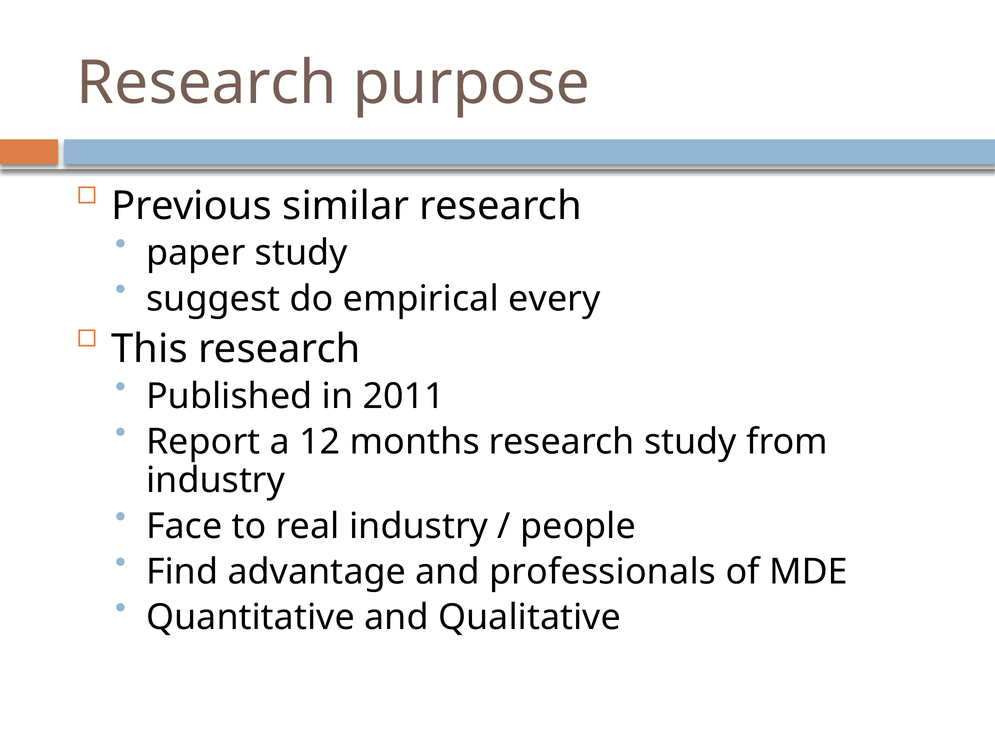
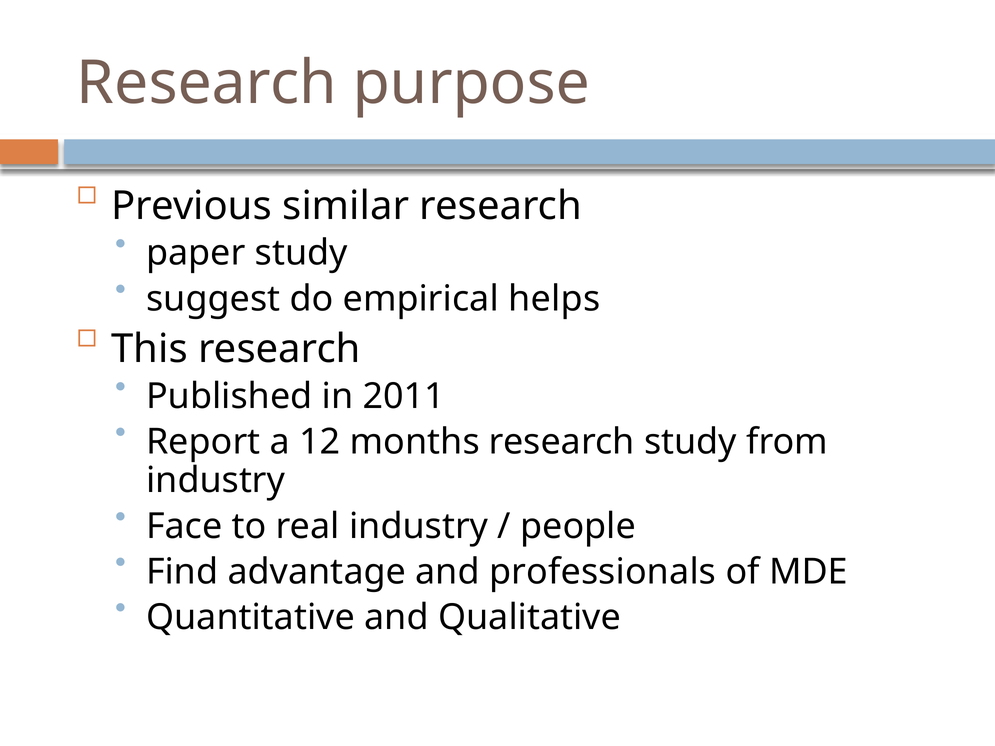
every: every -> helps
